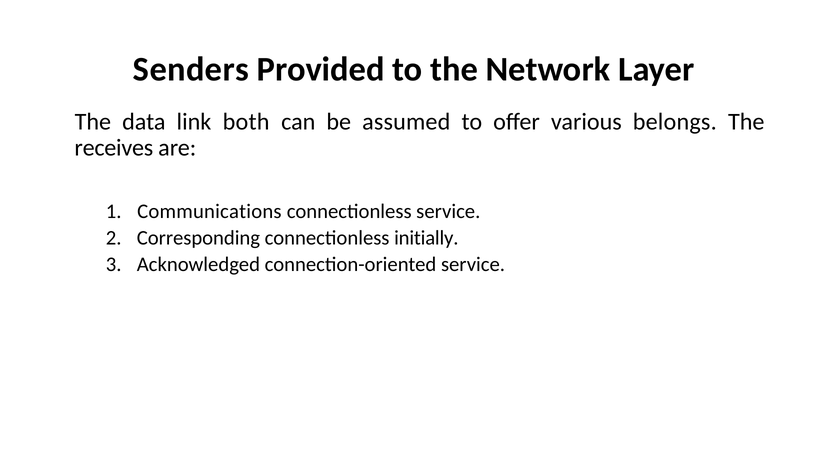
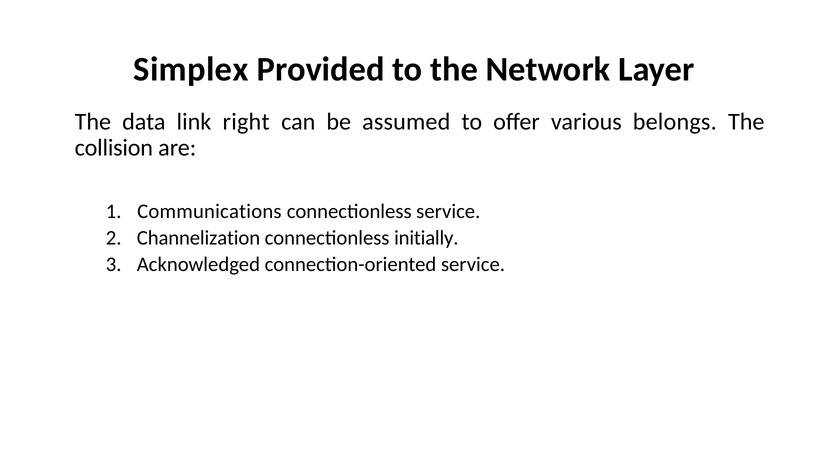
Senders: Senders -> Simplex
both: both -> right
receives: receives -> collision
Corresponding: Corresponding -> Channelization
